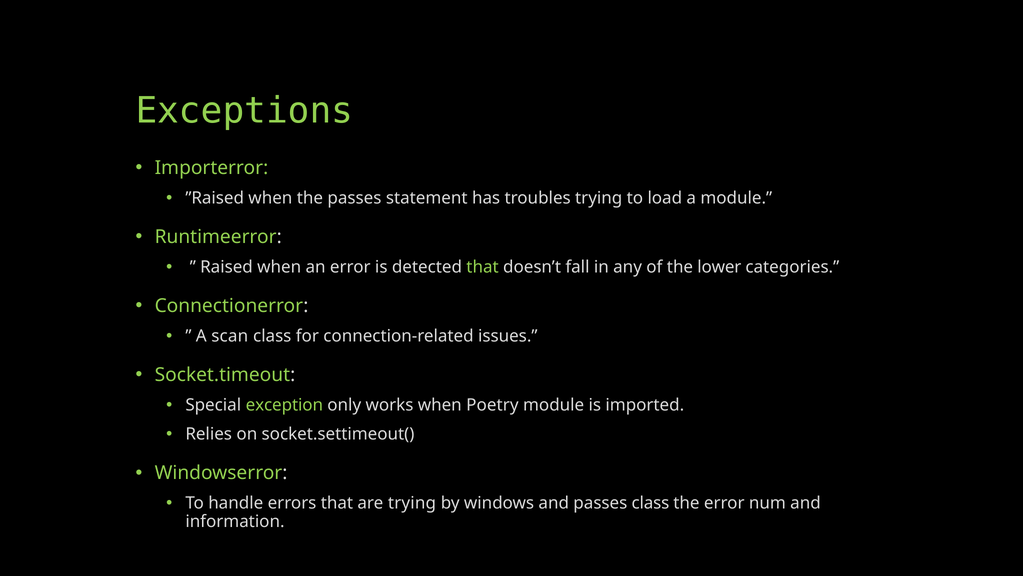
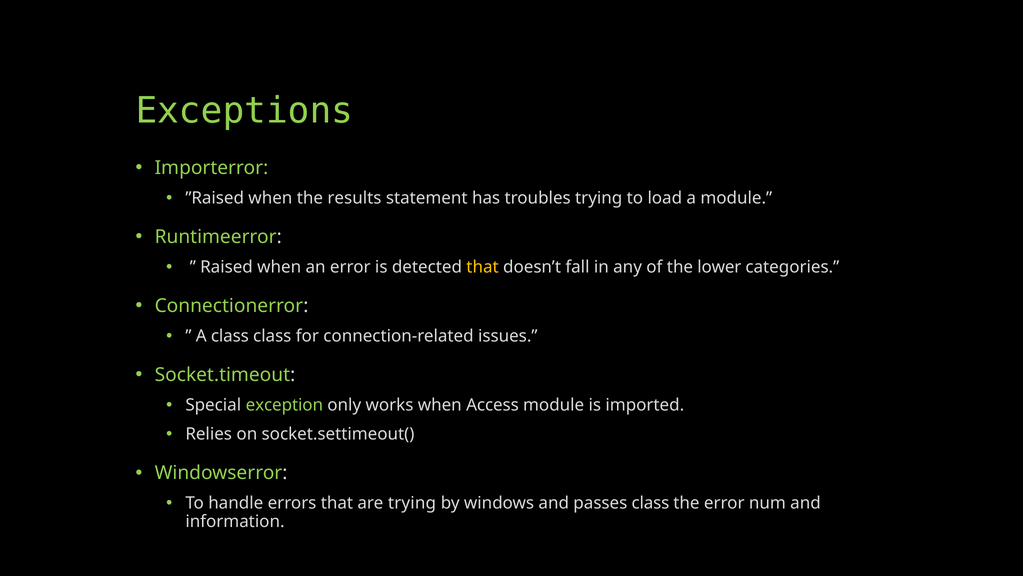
the passes: passes -> results
that at (483, 267) colour: light green -> yellow
A scan: scan -> class
Poetry: Poetry -> Access
